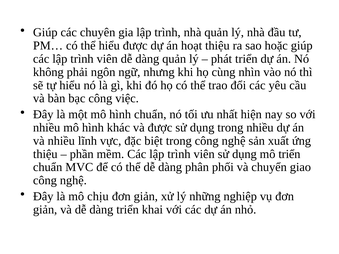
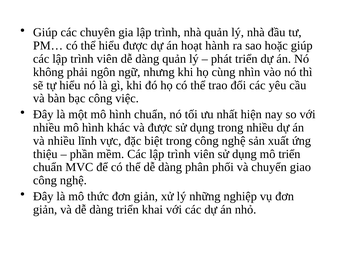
hoạt thiệu: thiệu -> hành
chịu: chịu -> thức
